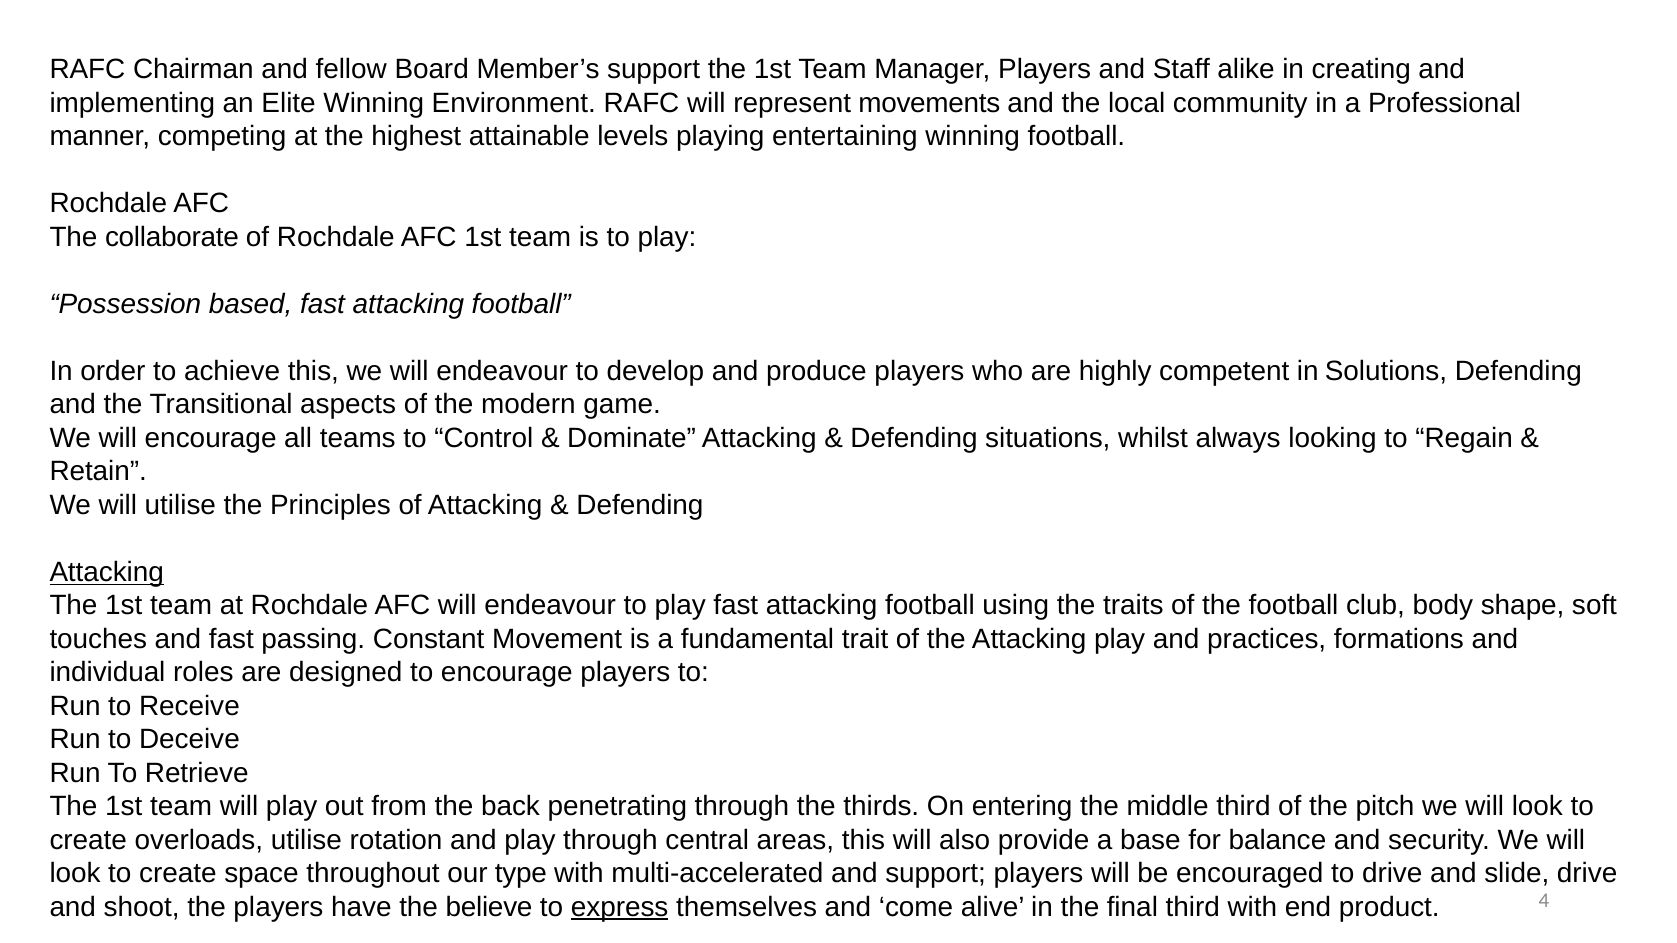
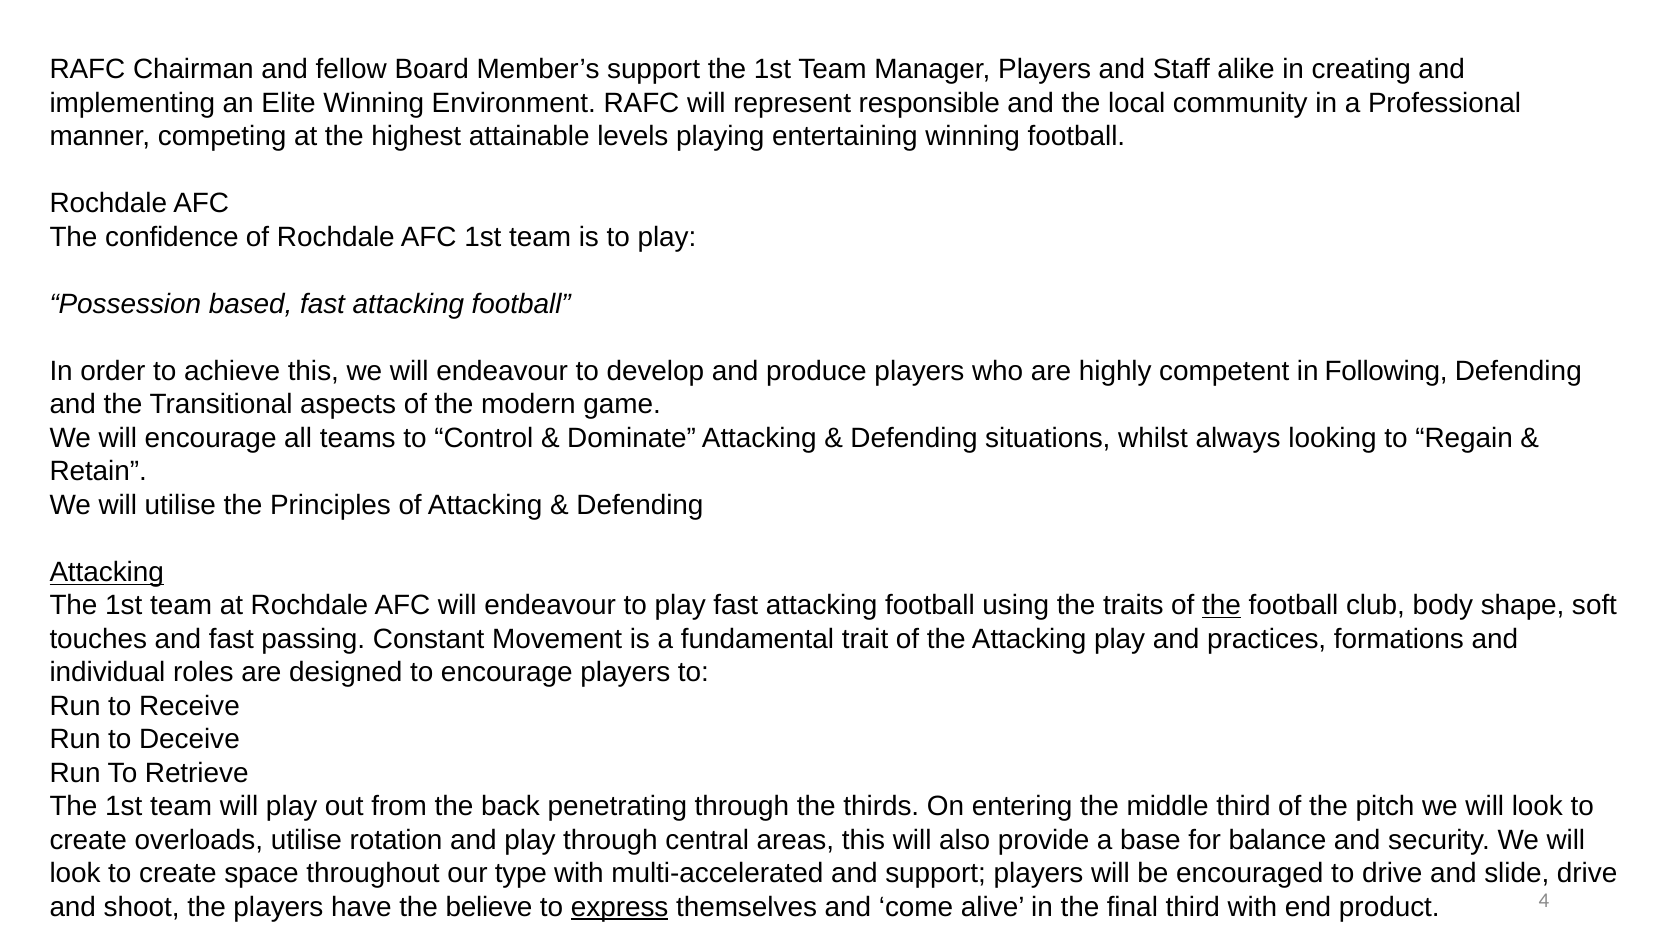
movements: movements -> responsible
collaborate: collaborate -> confidence
Solutions: Solutions -> Following
the at (1222, 606) underline: none -> present
